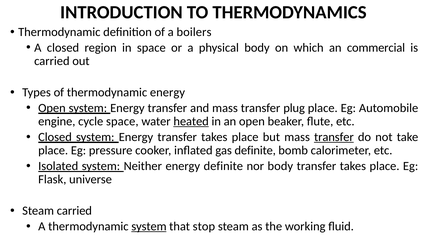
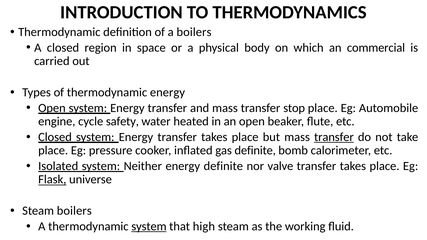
plug: plug -> stop
cycle space: space -> safety
heated underline: present -> none
nor body: body -> valve
Flask underline: none -> present
Steam carried: carried -> boilers
stop: stop -> high
